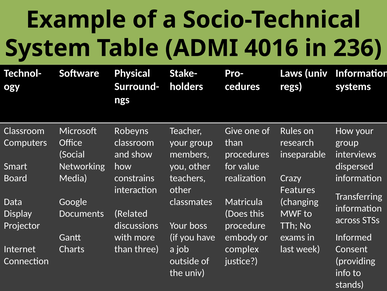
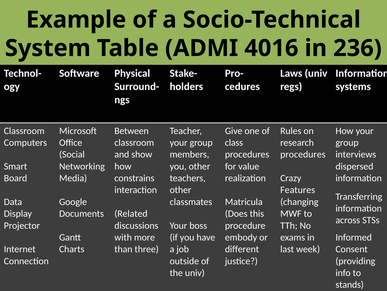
Robeyns: Robeyns -> Between
than at (234, 142): than -> class
inseparable at (303, 154): inseparable -> procedures
complex: complex -> different
